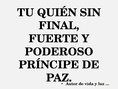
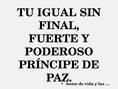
QUIÉN: QUIÉN -> IGUAL
